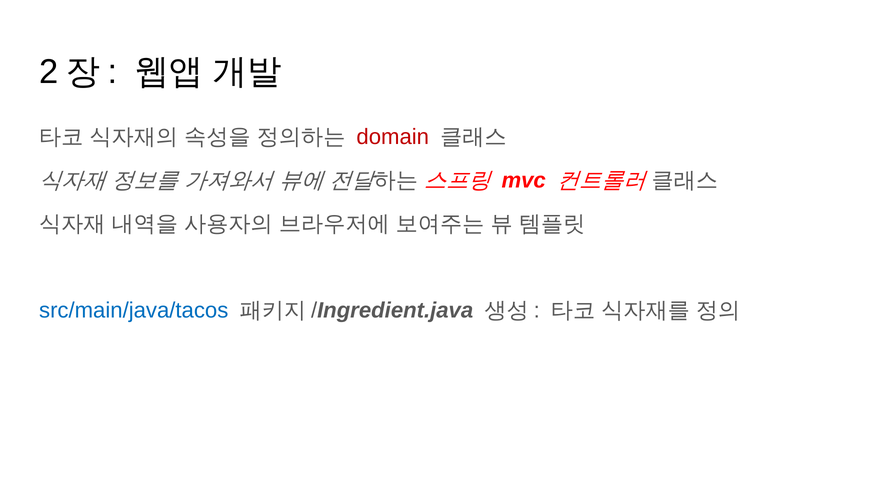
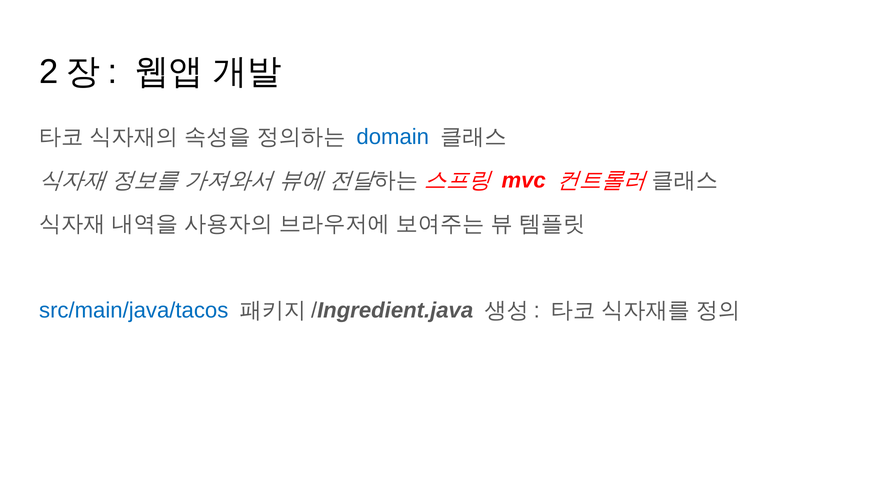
domain colour: red -> blue
